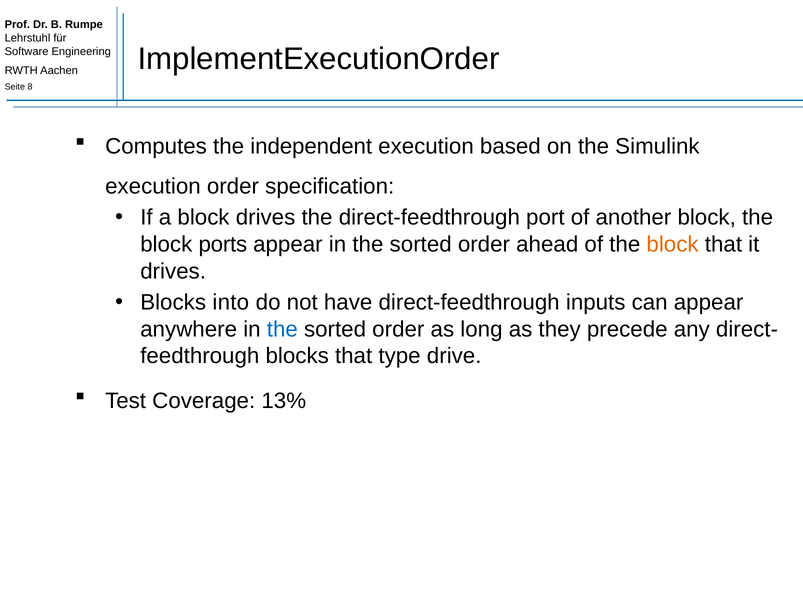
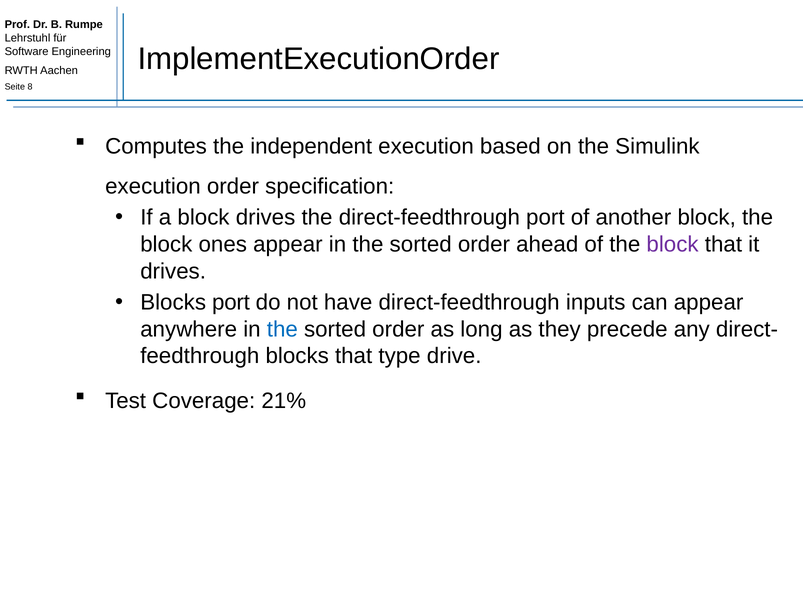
ports: ports -> ones
block at (673, 245) colour: orange -> purple
Blocks into: into -> port
13%: 13% -> 21%
